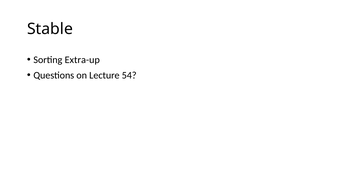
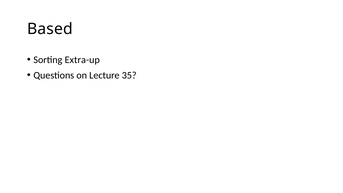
Stable: Stable -> Based
54: 54 -> 35
